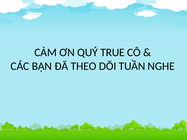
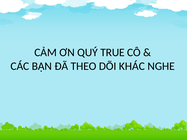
TUẦN: TUẦN -> KHÁC
